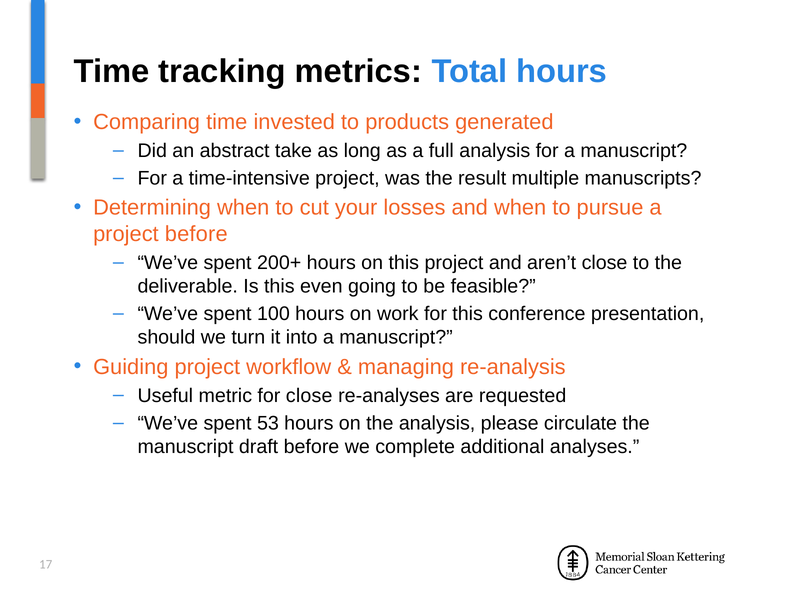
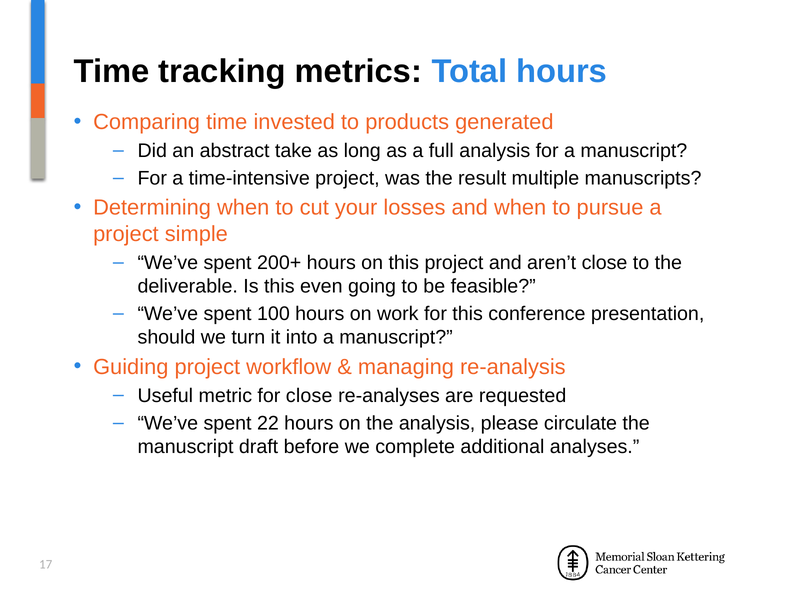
project before: before -> simple
53: 53 -> 22
